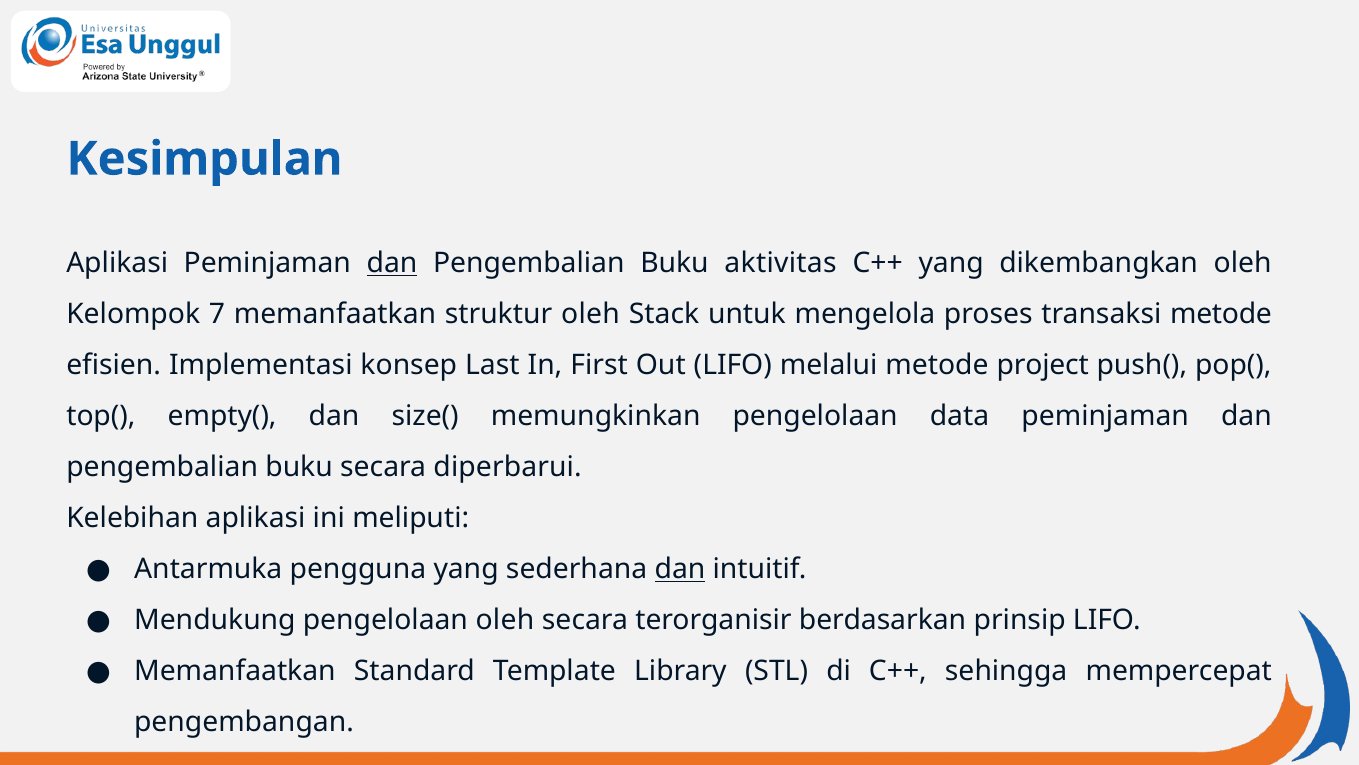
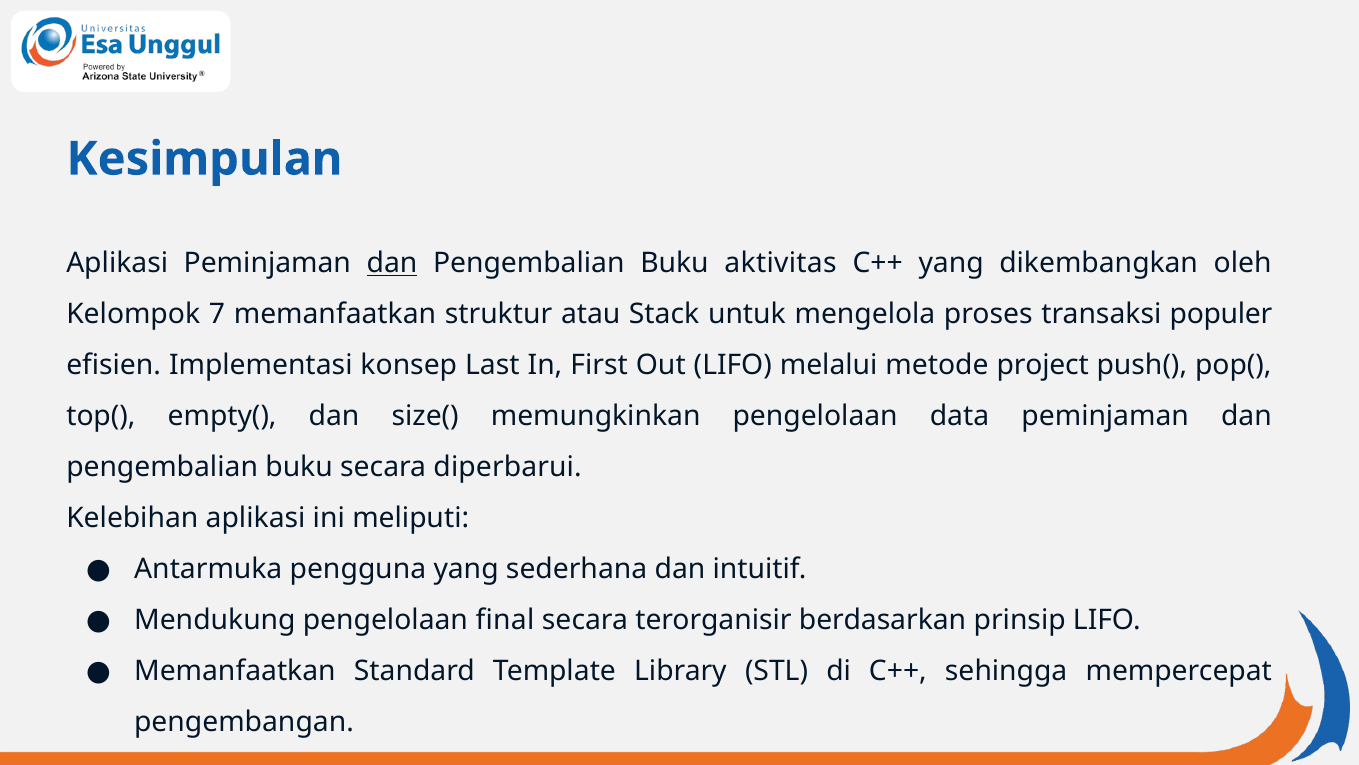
struktur oleh: oleh -> atau
transaksi metode: metode -> populer
dan at (680, 569) underline: present -> none
pengelolaan oleh: oleh -> final
